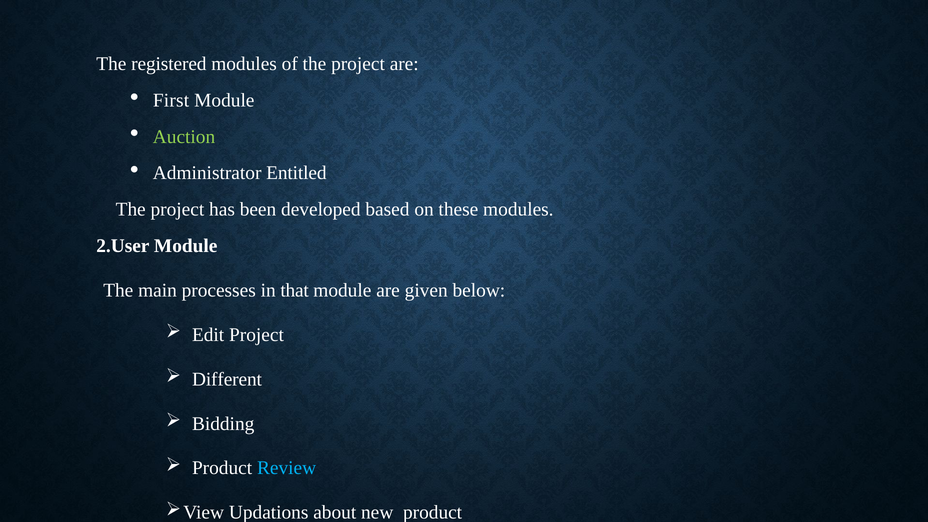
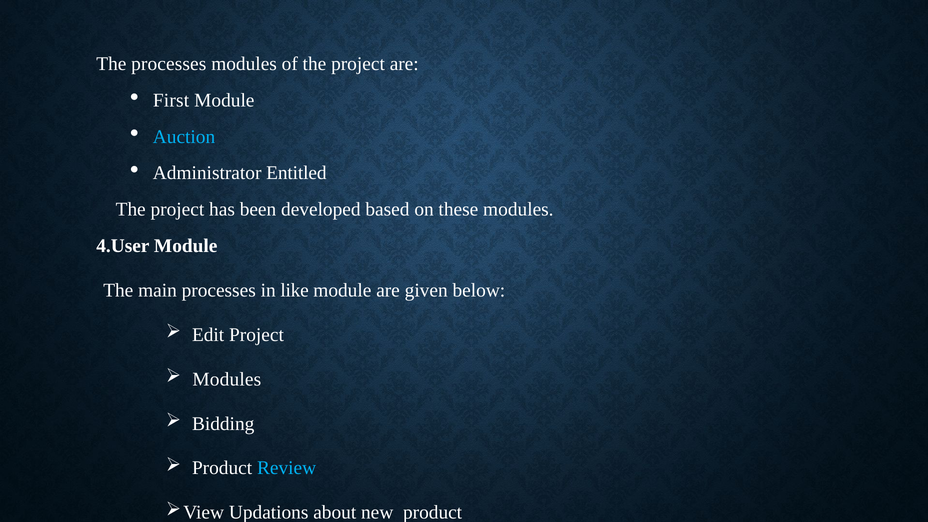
The registered: registered -> processes
Auction colour: light green -> light blue
2.User: 2.User -> 4.User
that: that -> like
Different at (227, 379): Different -> Modules
